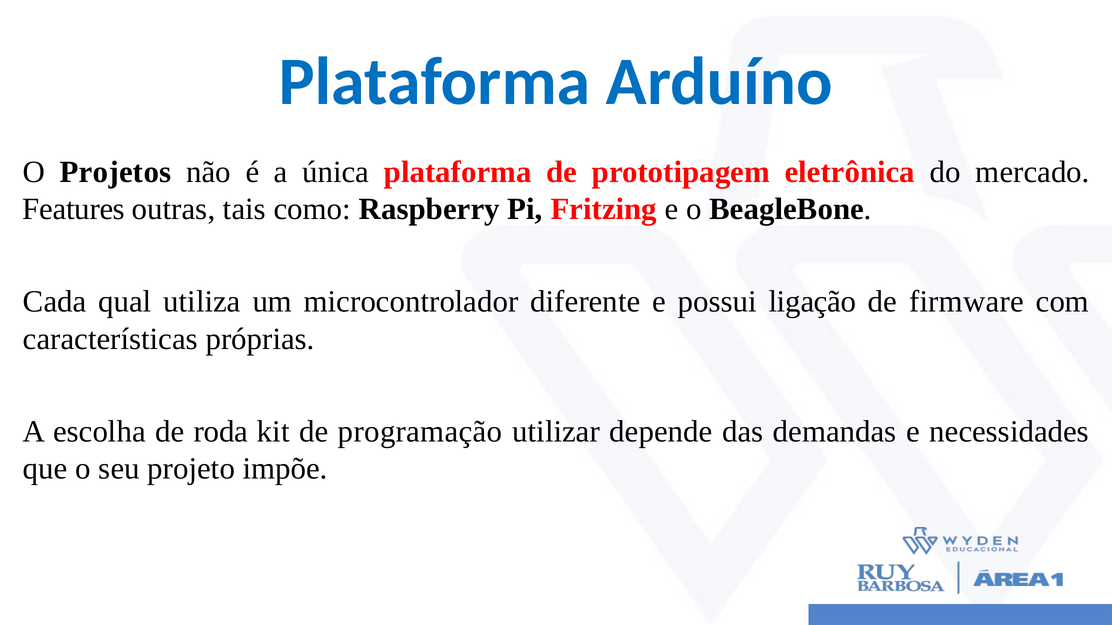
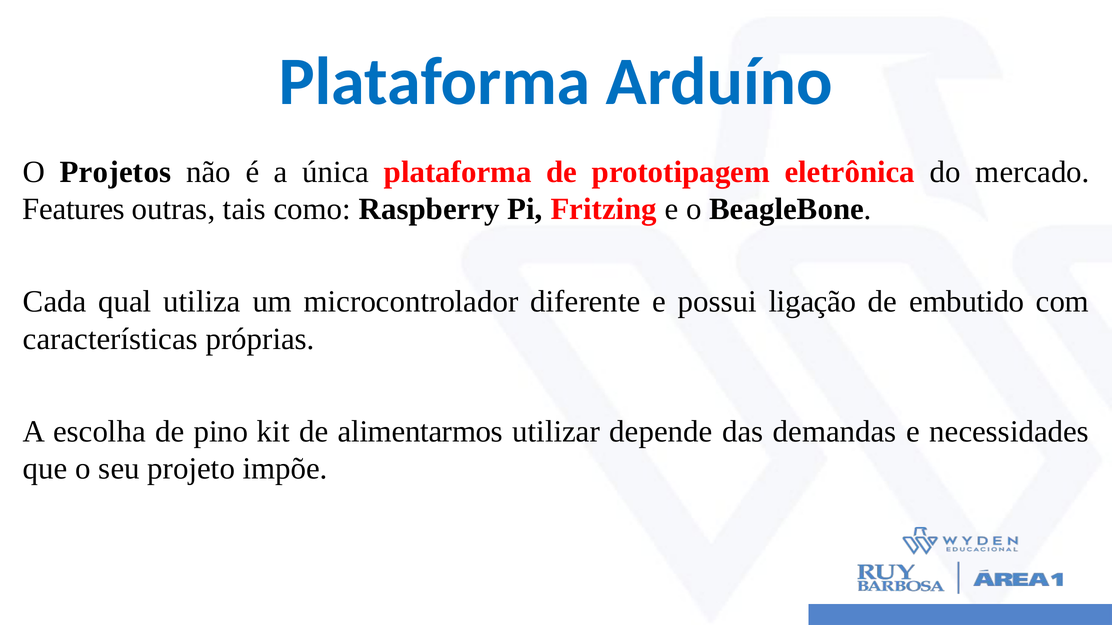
firmware: firmware -> embutido
roda: roda -> pino
programação: programação -> alimentarmos
